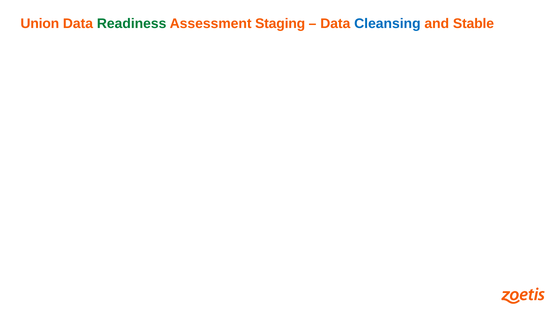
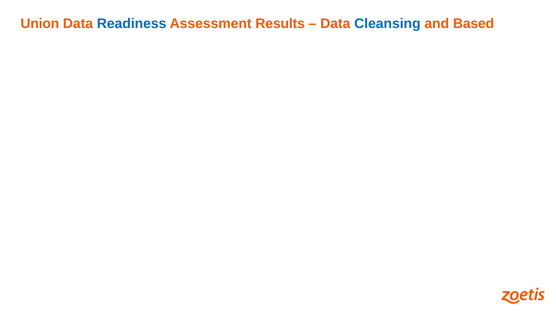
Readiness colour: green -> blue
Staging: Staging -> Results
Stable: Stable -> Based
